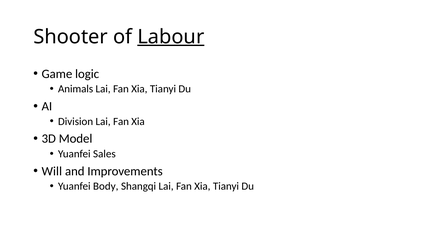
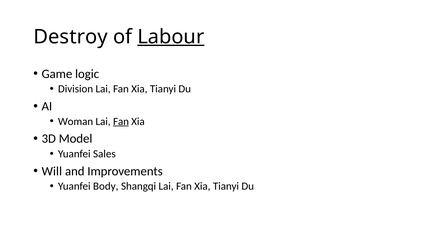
Shooter: Shooter -> Destroy
Animals: Animals -> Division
Division: Division -> Woman
Fan at (121, 122) underline: none -> present
